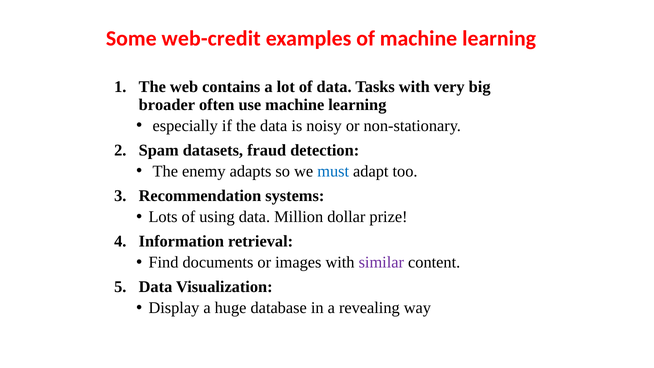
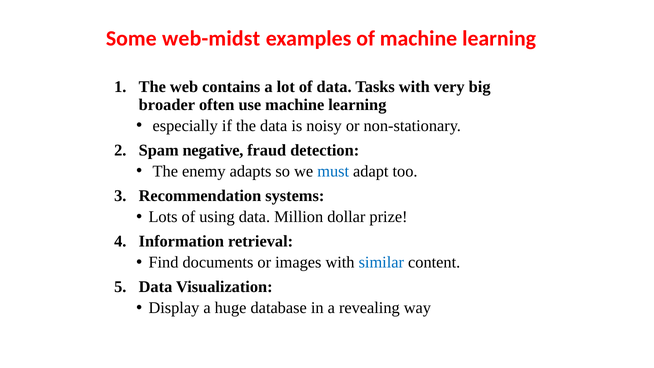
web-credit: web-credit -> web-midst
datasets: datasets -> negative
similar colour: purple -> blue
